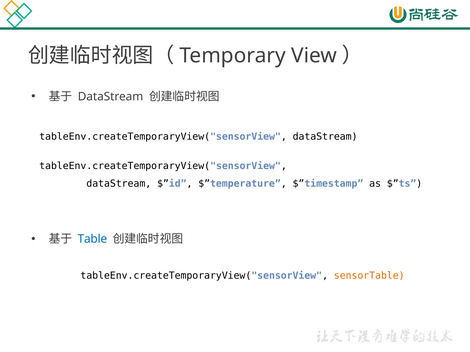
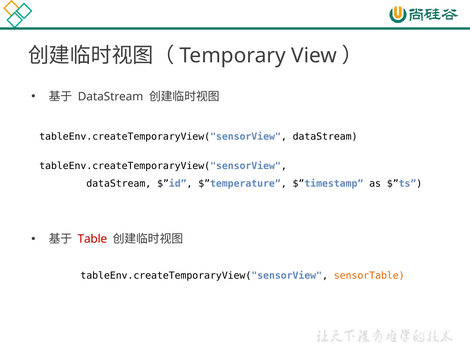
Table colour: blue -> red
